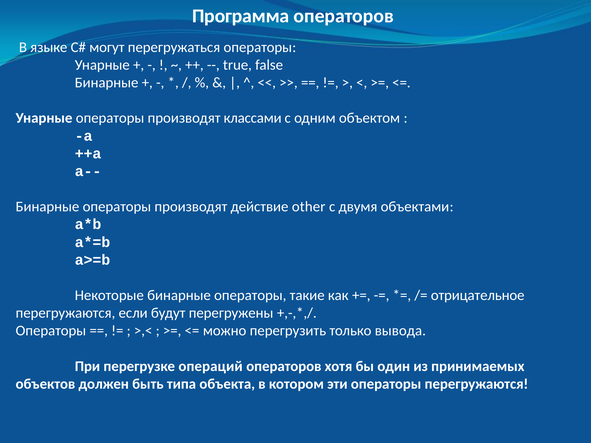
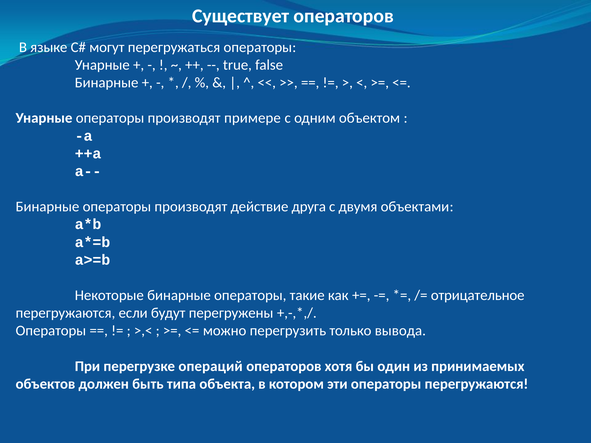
Программа: Программа -> Существует
классами: классами -> примере
other: other -> друга
